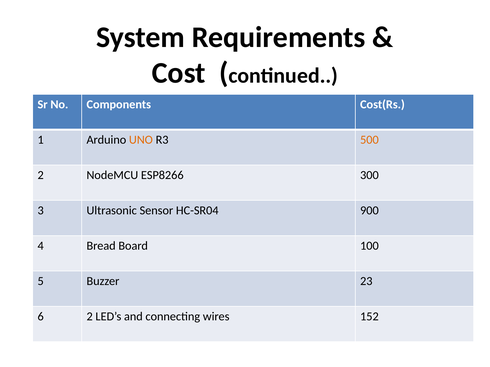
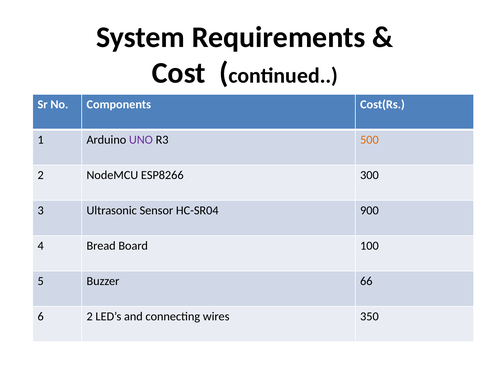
UNO colour: orange -> purple
23: 23 -> 66
152: 152 -> 350
